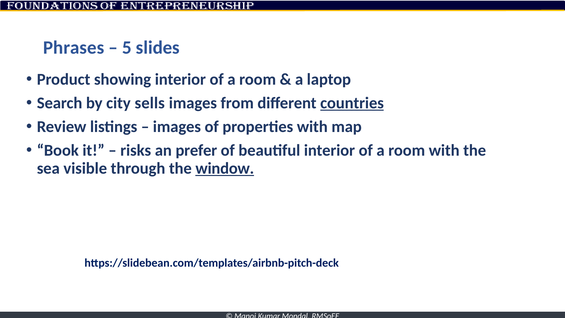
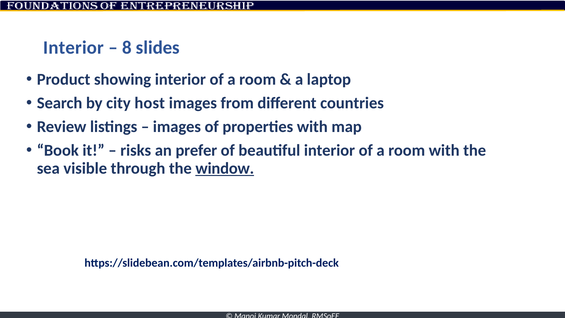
Phrases at (74, 48): Phrases -> Interior
5: 5 -> 8
sells: sells -> host
countries underline: present -> none
